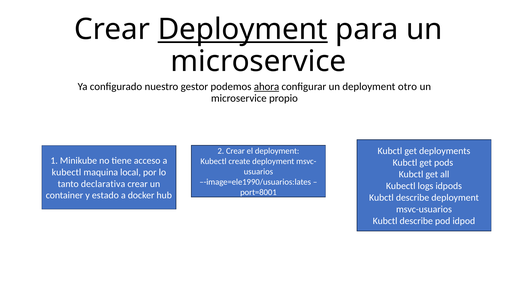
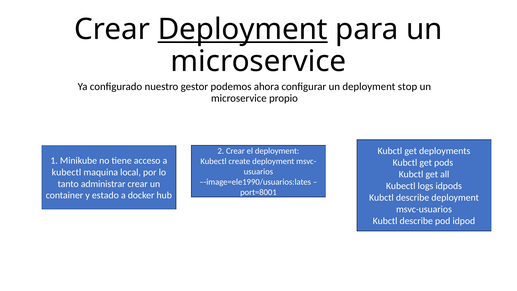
ahora underline: present -> none
otro: otro -> stop
declarativa: declarativa -> administrar
